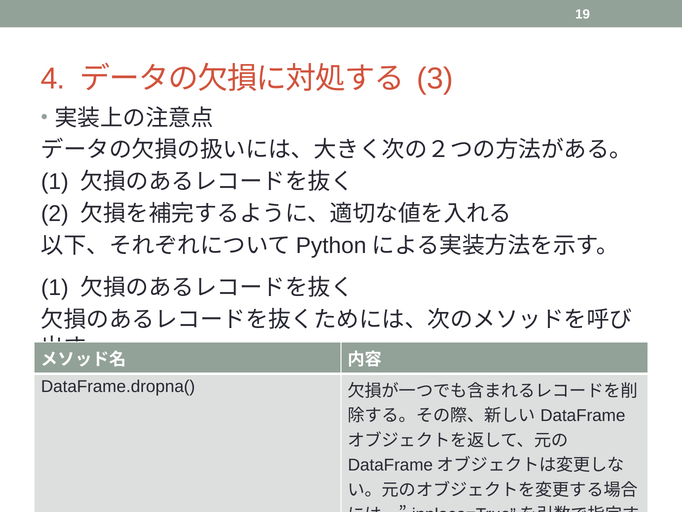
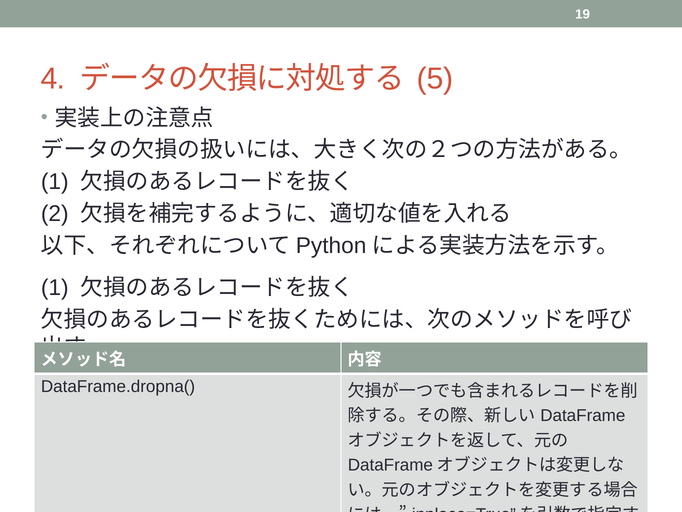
3: 3 -> 5
